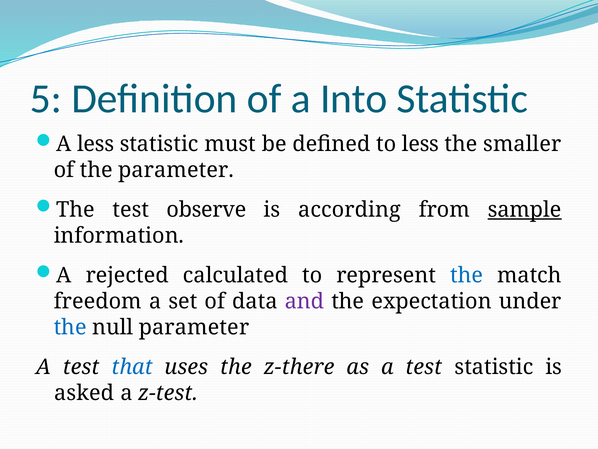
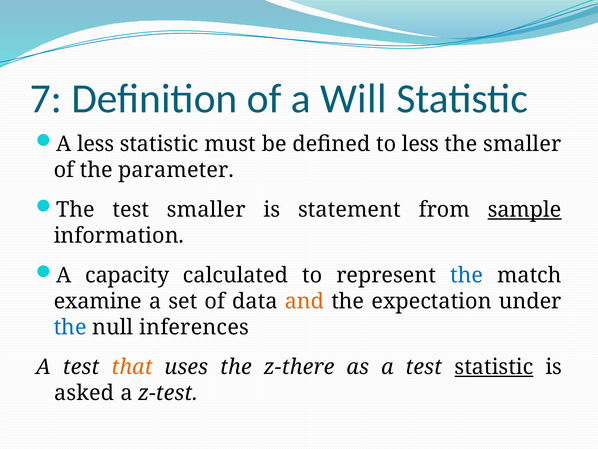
5: 5 -> 7
Into: Into -> Will
test observe: observe -> smaller
according: according -> statement
rejected: rejected -> capacity
freedom: freedom -> examine
and colour: purple -> orange
null parameter: parameter -> inferences
that colour: blue -> orange
statistic at (494, 367) underline: none -> present
